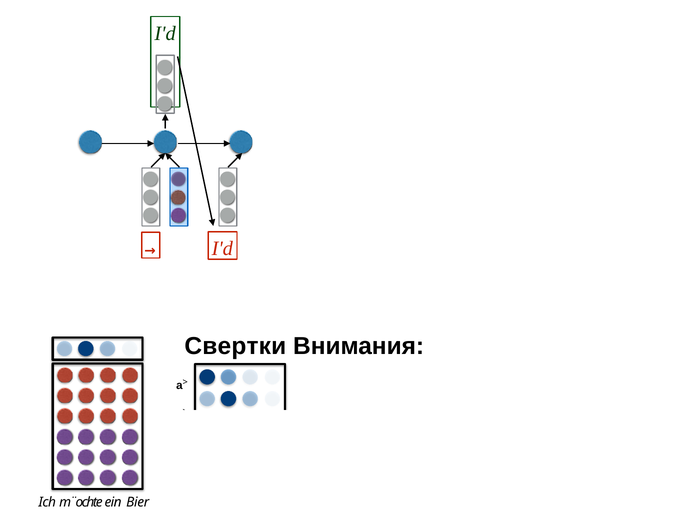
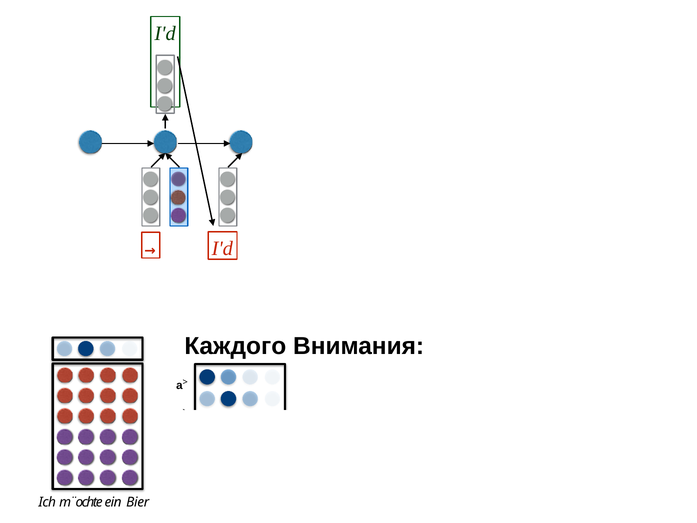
Свертки: Свертки -> Каждого
